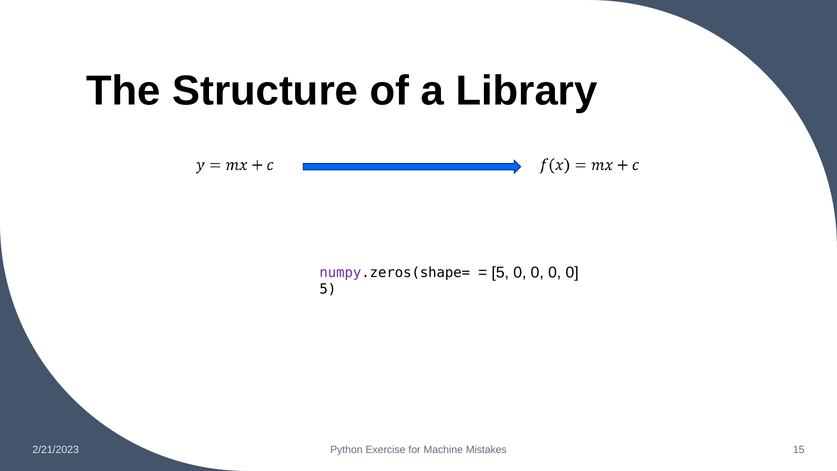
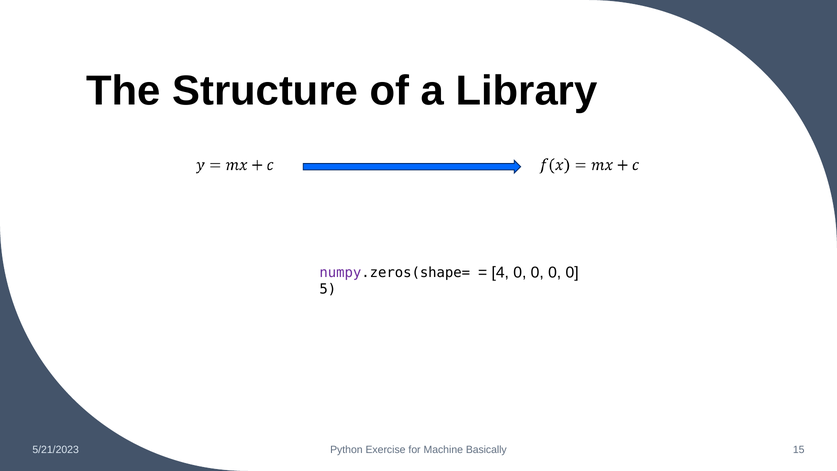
5 at (500, 273): 5 -> 4
2/21/2023: 2/21/2023 -> 5/21/2023
Mistakes: Mistakes -> Basically
